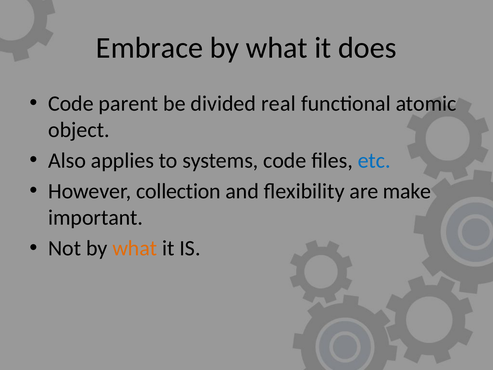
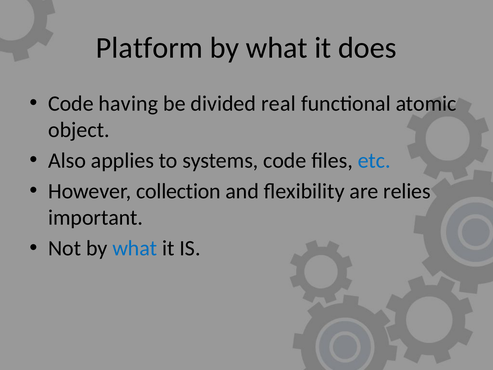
Embrace: Embrace -> Platform
parent: parent -> having
make: make -> relies
what at (135, 248) colour: orange -> blue
